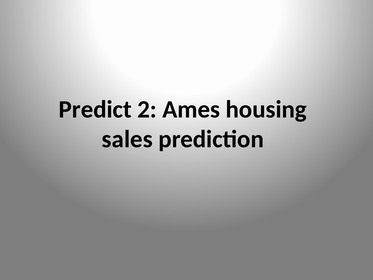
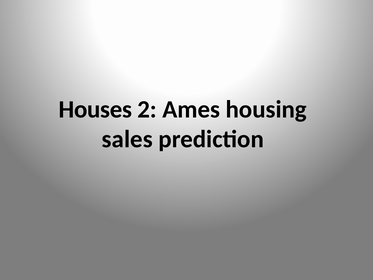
Predict: Predict -> Houses
